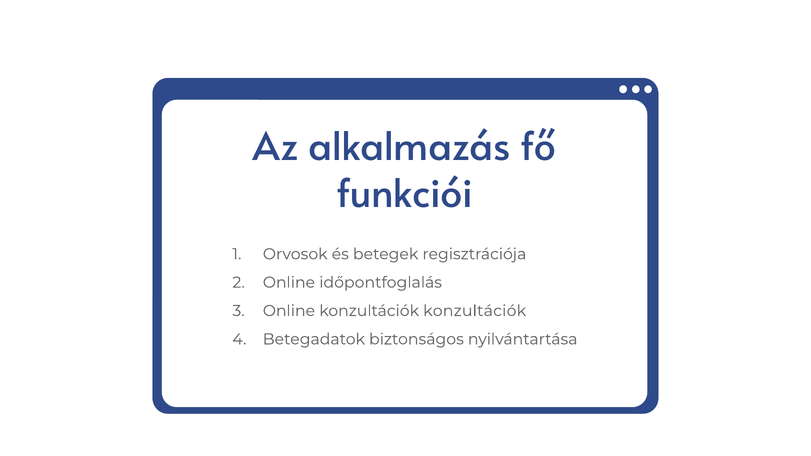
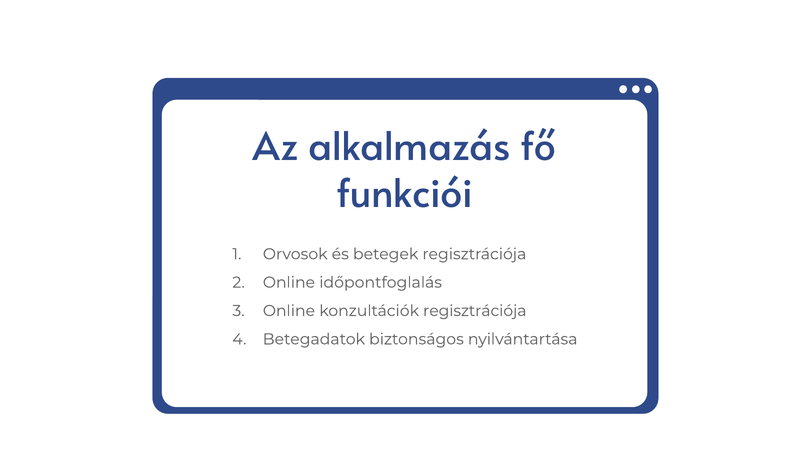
konzultációk konzultációk: konzultációk -> regisztrációja
